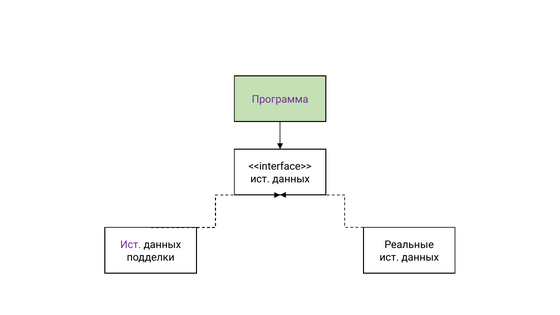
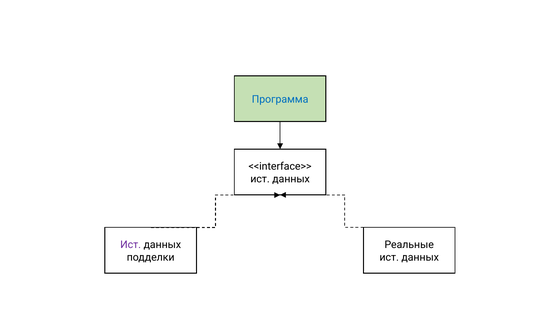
Программа colour: purple -> blue
